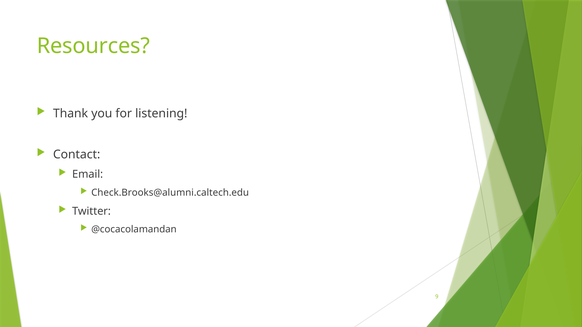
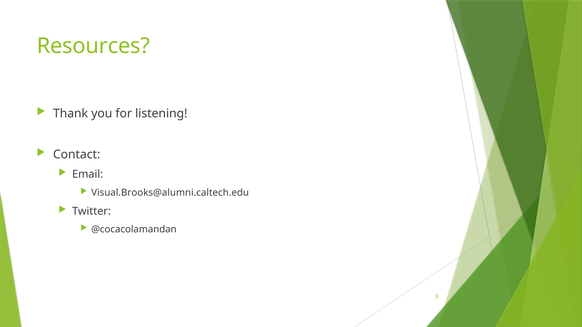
Check.Brooks@alumni.caltech.edu: Check.Brooks@alumni.caltech.edu -> Visual.Brooks@alumni.caltech.edu
